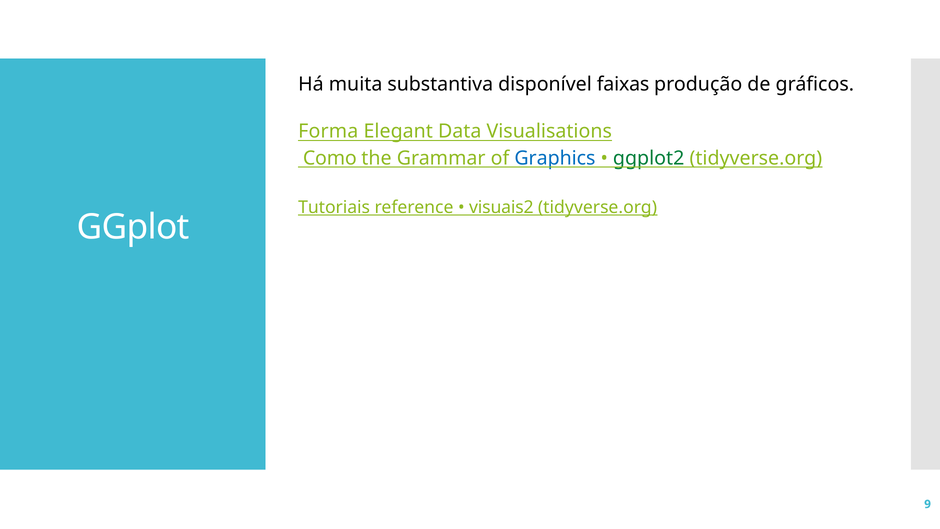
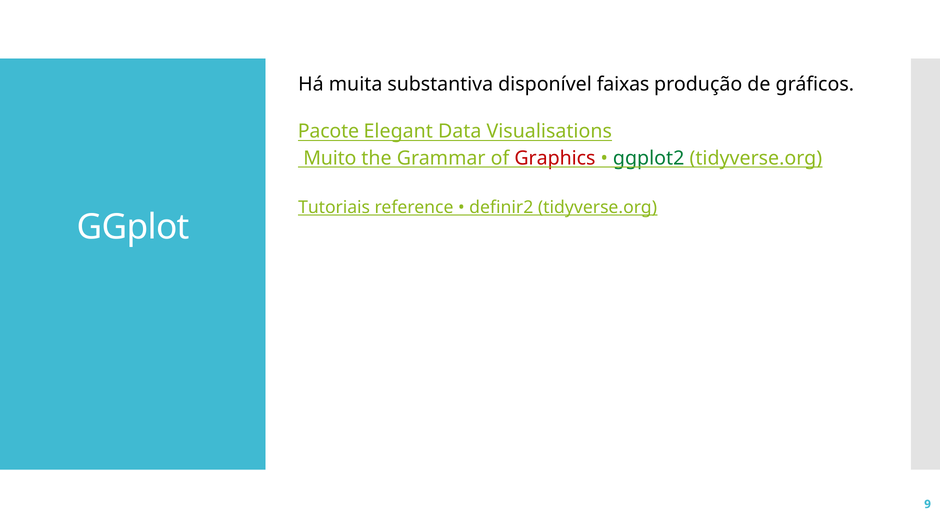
Forma: Forma -> Pacote
Como: Como -> Muito
Graphics colour: blue -> red
visuais2: visuais2 -> definir2
